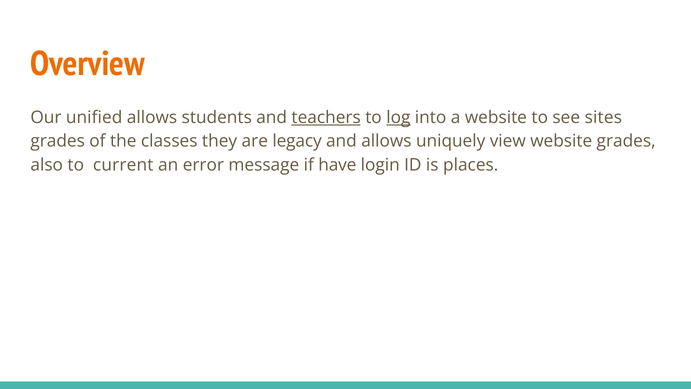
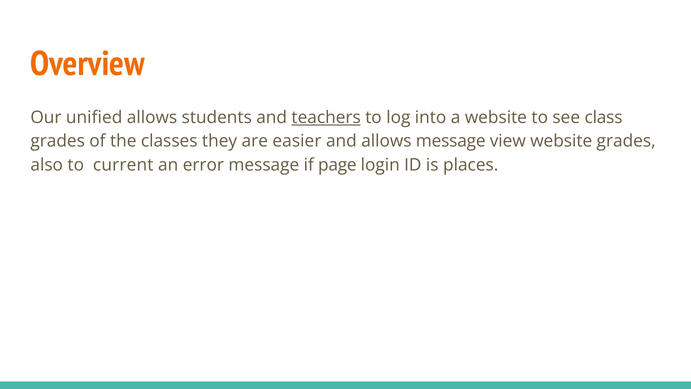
log underline: present -> none
sites: sites -> class
legacy: legacy -> easier
allows uniquely: uniquely -> message
have: have -> page
